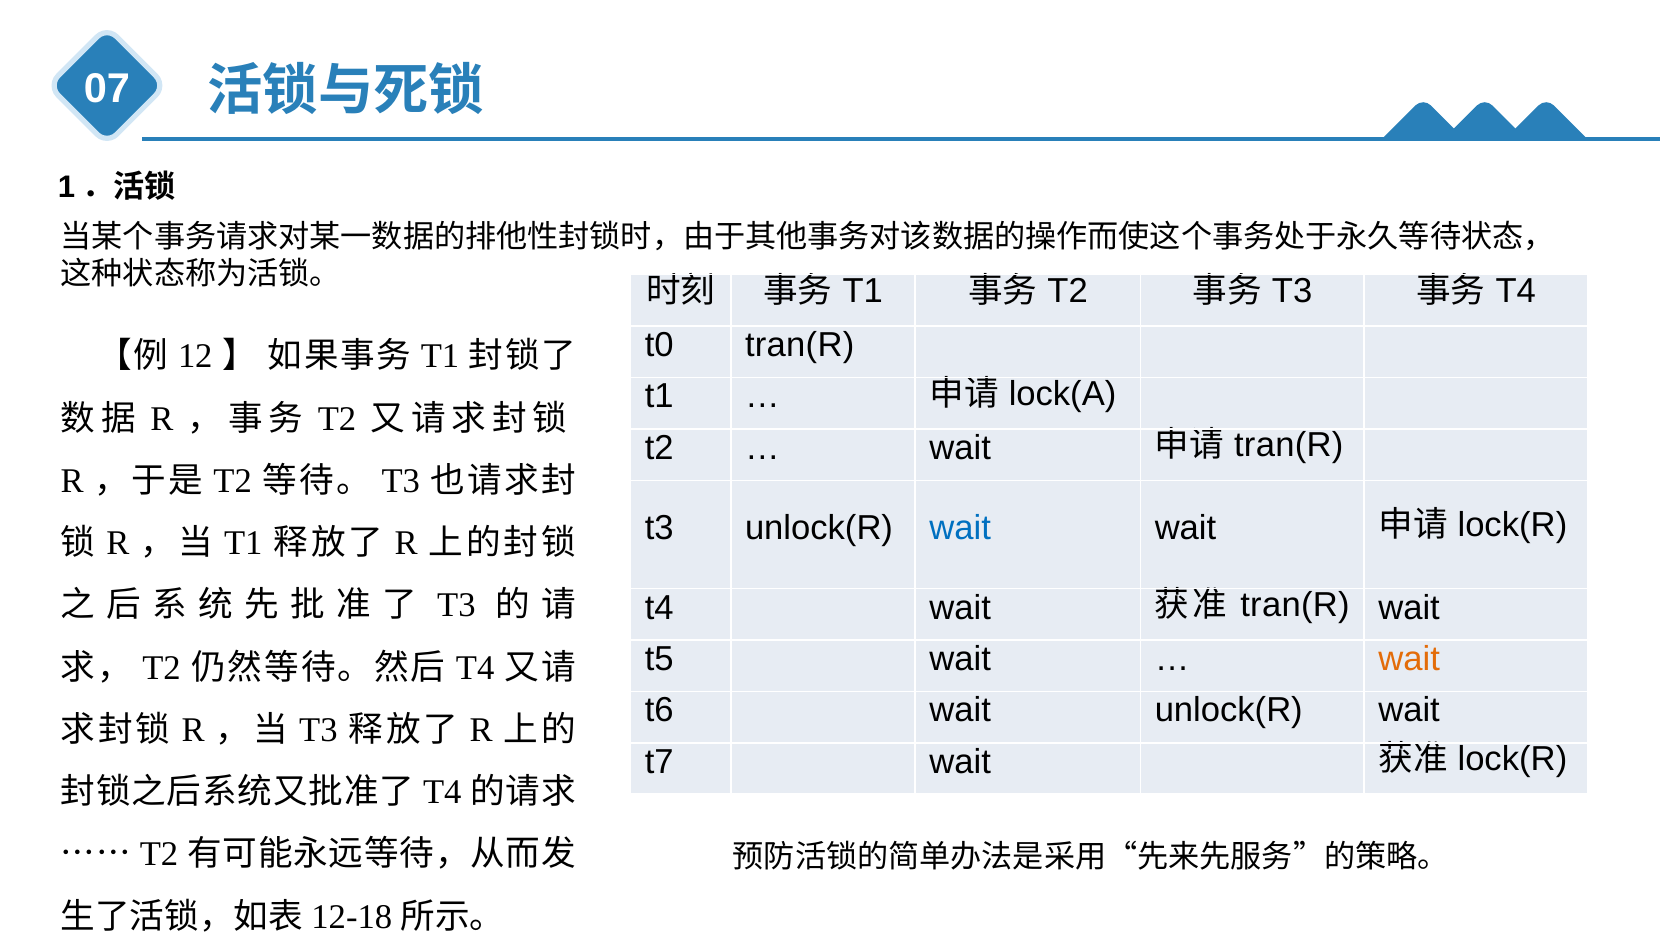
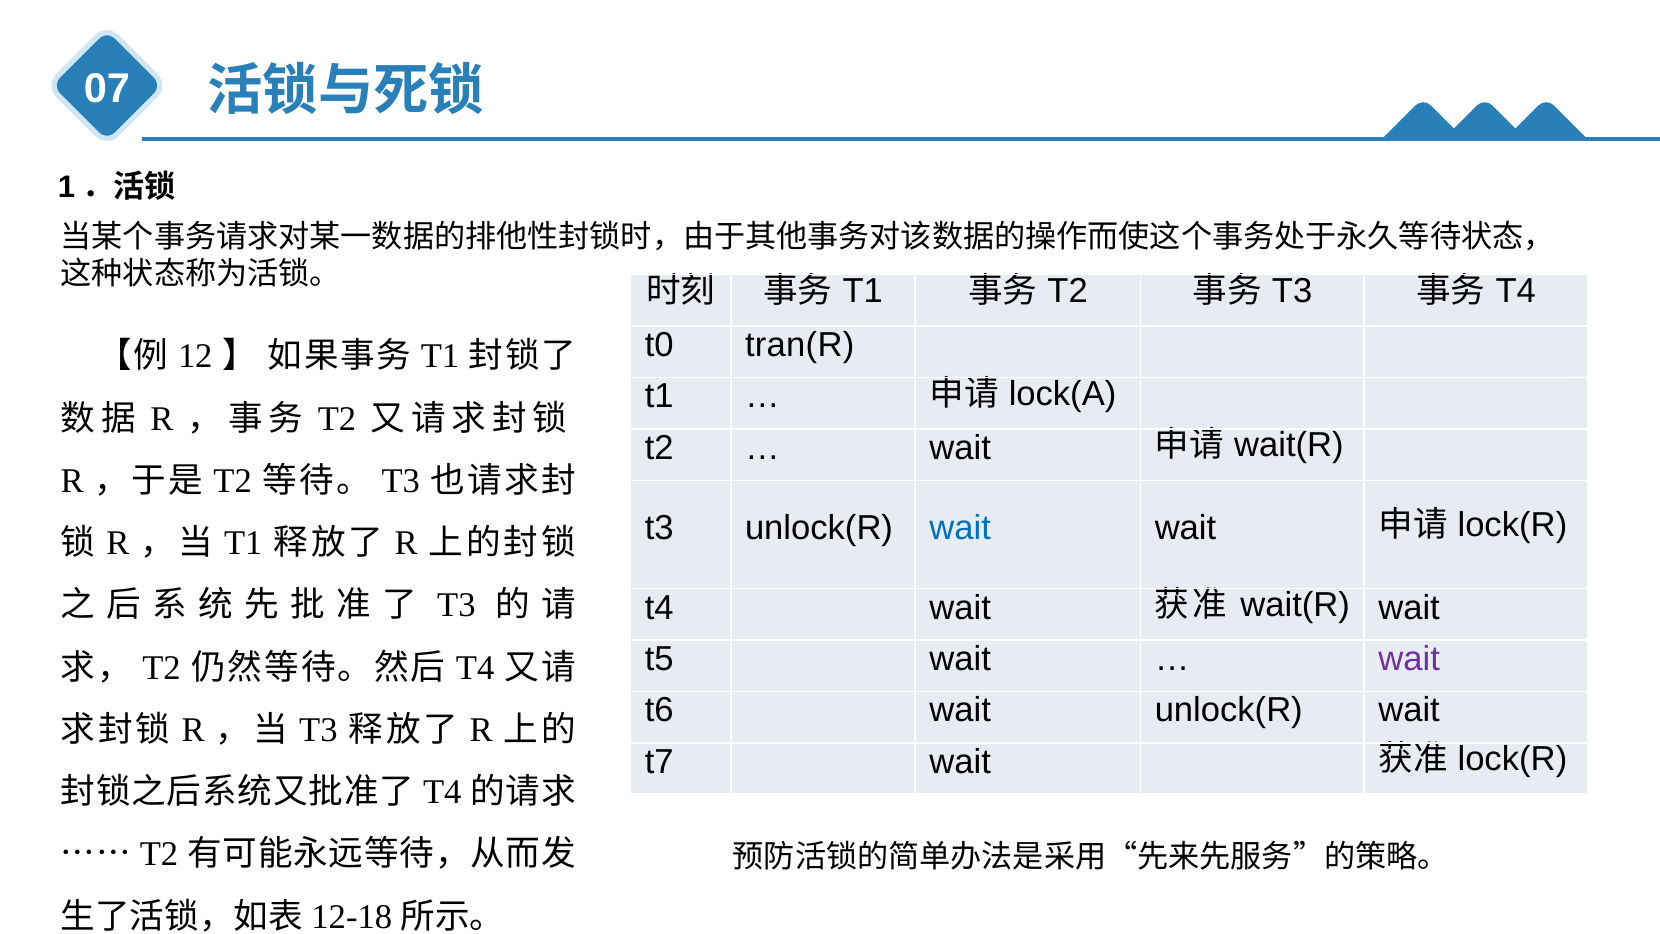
tran(R at (1289, 445): tran(R -> wait(R
tran(R at (1295, 605): tran(R -> wait(R
wait at (1409, 659) colour: orange -> purple
